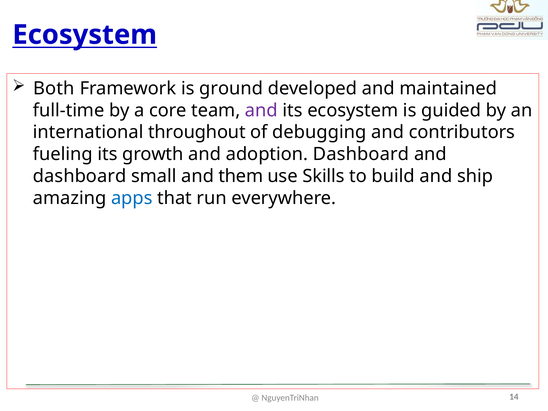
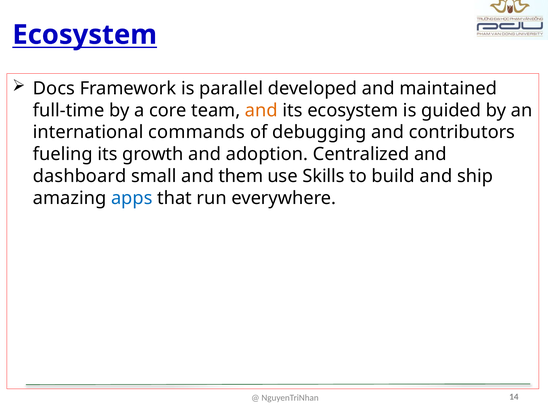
Both: Both -> Docs
ground: ground -> parallel
and at (261, 110) colour: purple -> orange
throughout: throughout -> commands
adoption Dashboard: Dashboard -> Centralized
